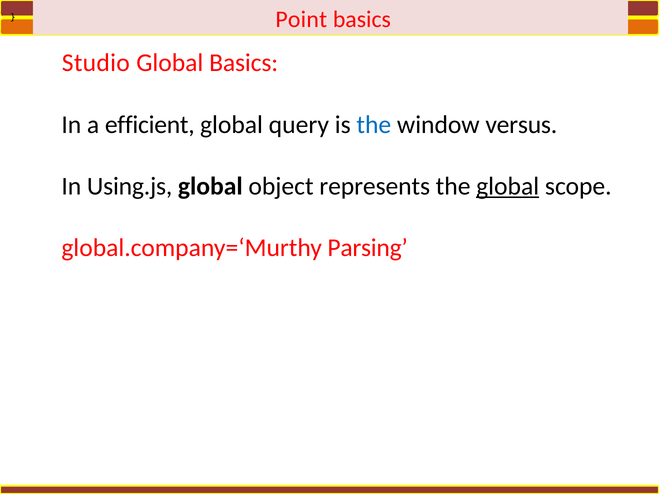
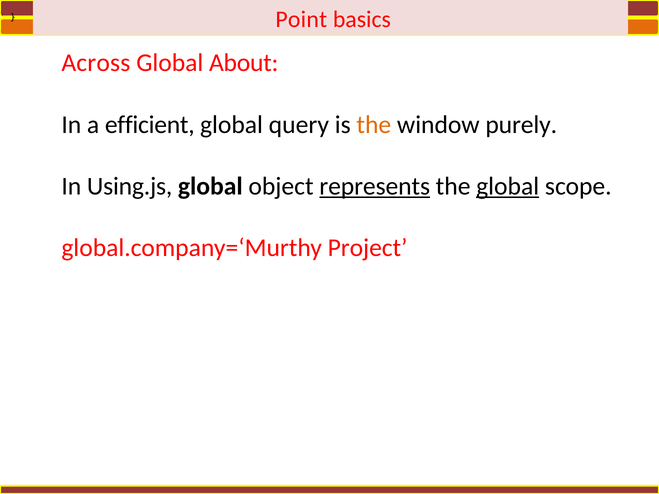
Studio: Studio -> Across
Global Basics: Basics -> About
the at (374, 125) colour: blue -> orange
versus: versus -> purely
represents underline: none -> present
Parsing: Parsing -> Project
